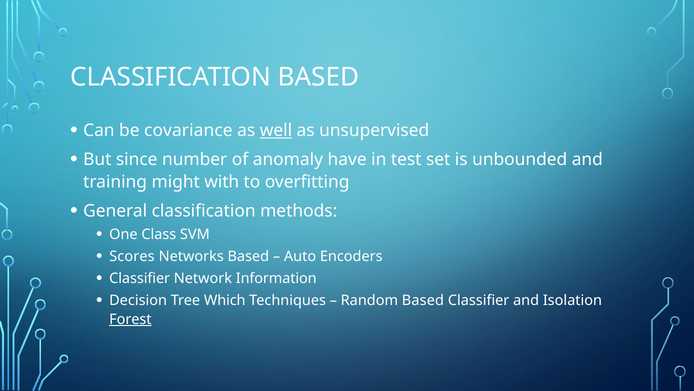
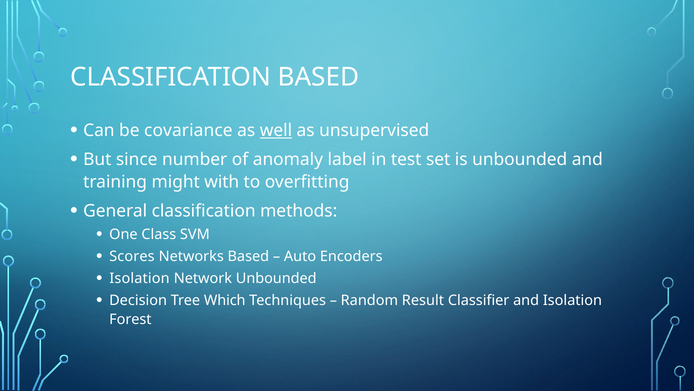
have: have -> label
Classifier at (140, 278): Classifier -> Isolation
Network Information: Information -> Unbounded
Random Based: Based -> Result
Forest underline: present -> none
